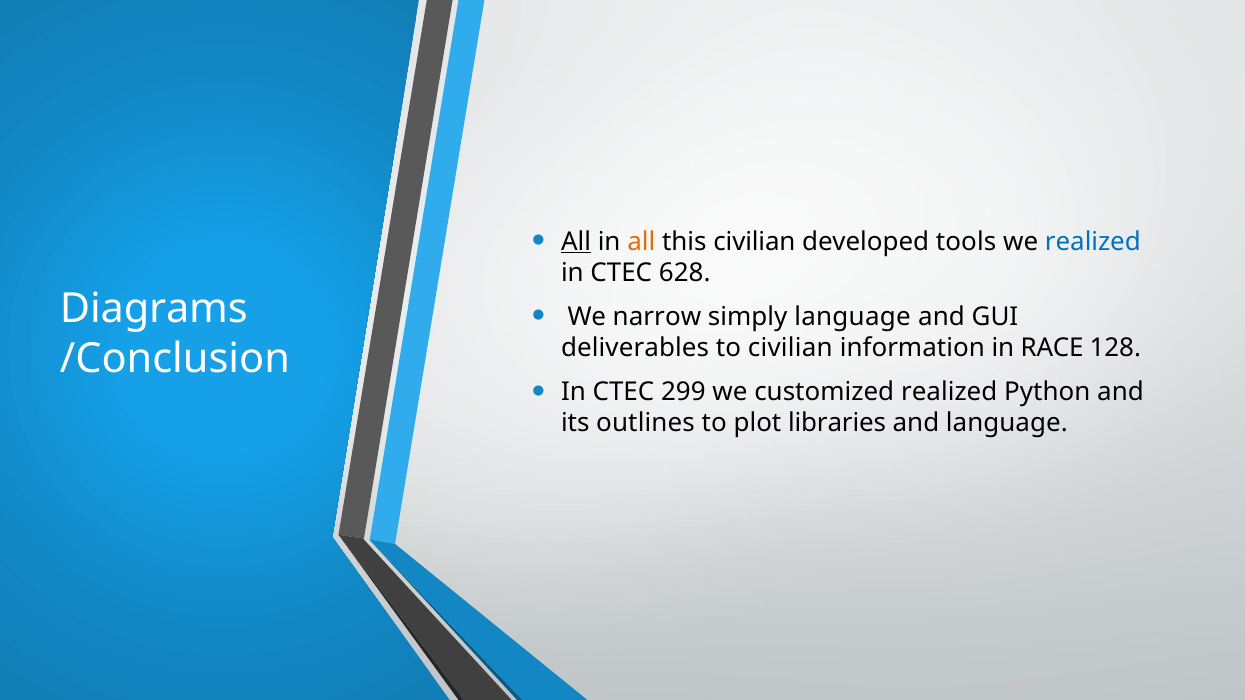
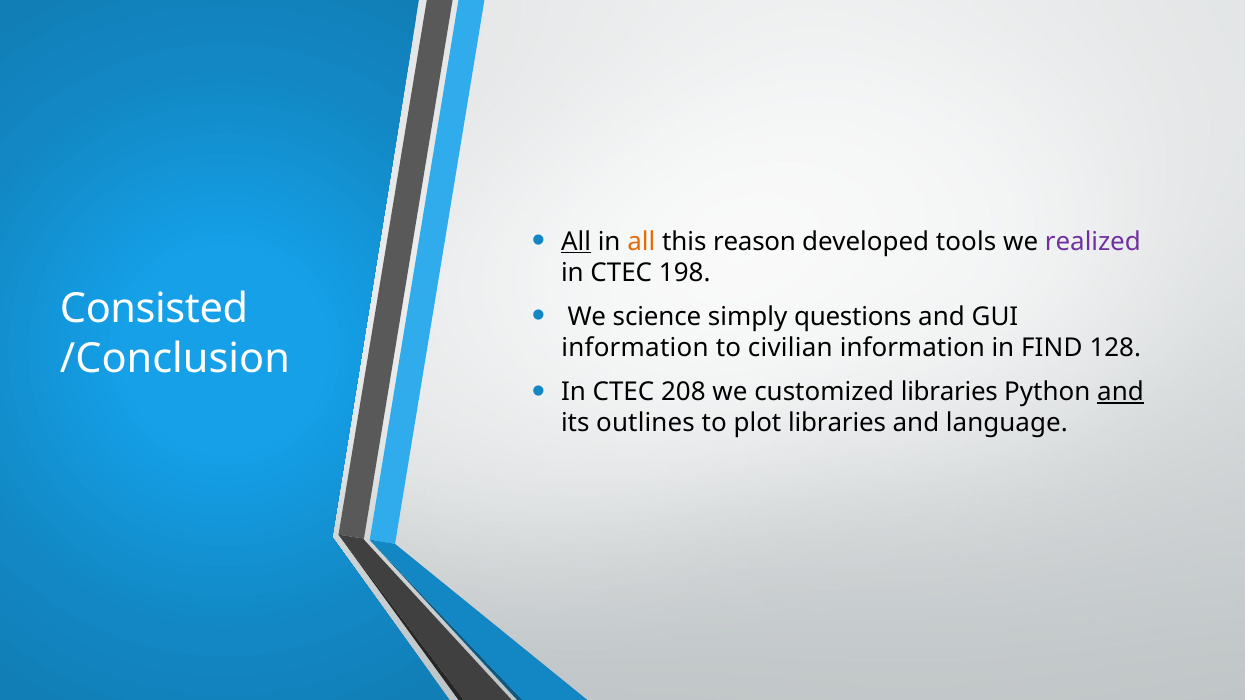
this civilian: civilian -> reason
realized at (1093, 242) colour: blue -> purple
628: 628 -> 198
Diagrams: Diagrams -> Consisted
narrow: narrow -> science
simply language: language -> questions
deliverables at (635, 348): deliverables -> information
RACE: RACE -> FIND
299: 299 -> 208
customized realized: realized -> libraries
and at (1120, 392) underline: none -> present
